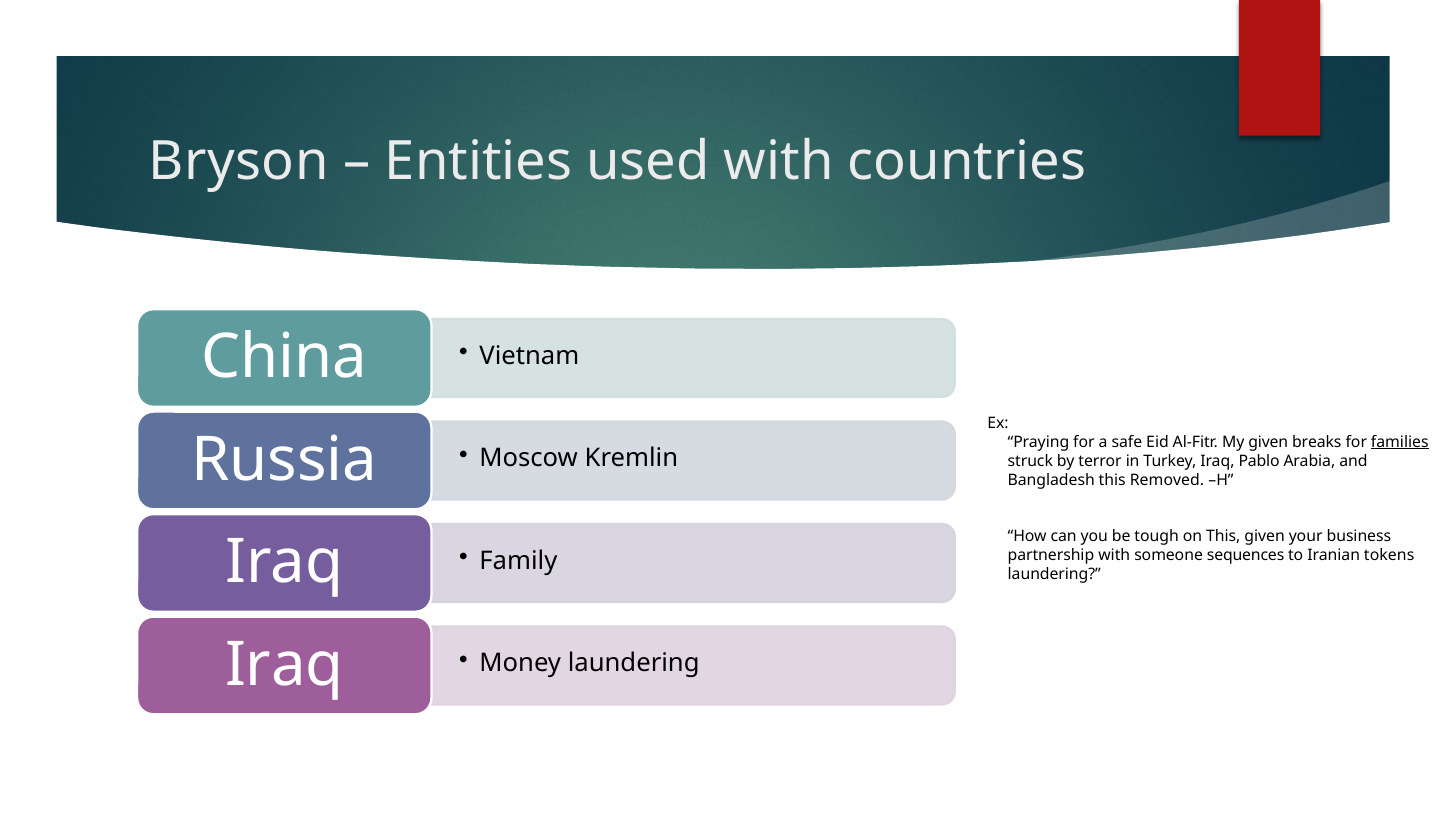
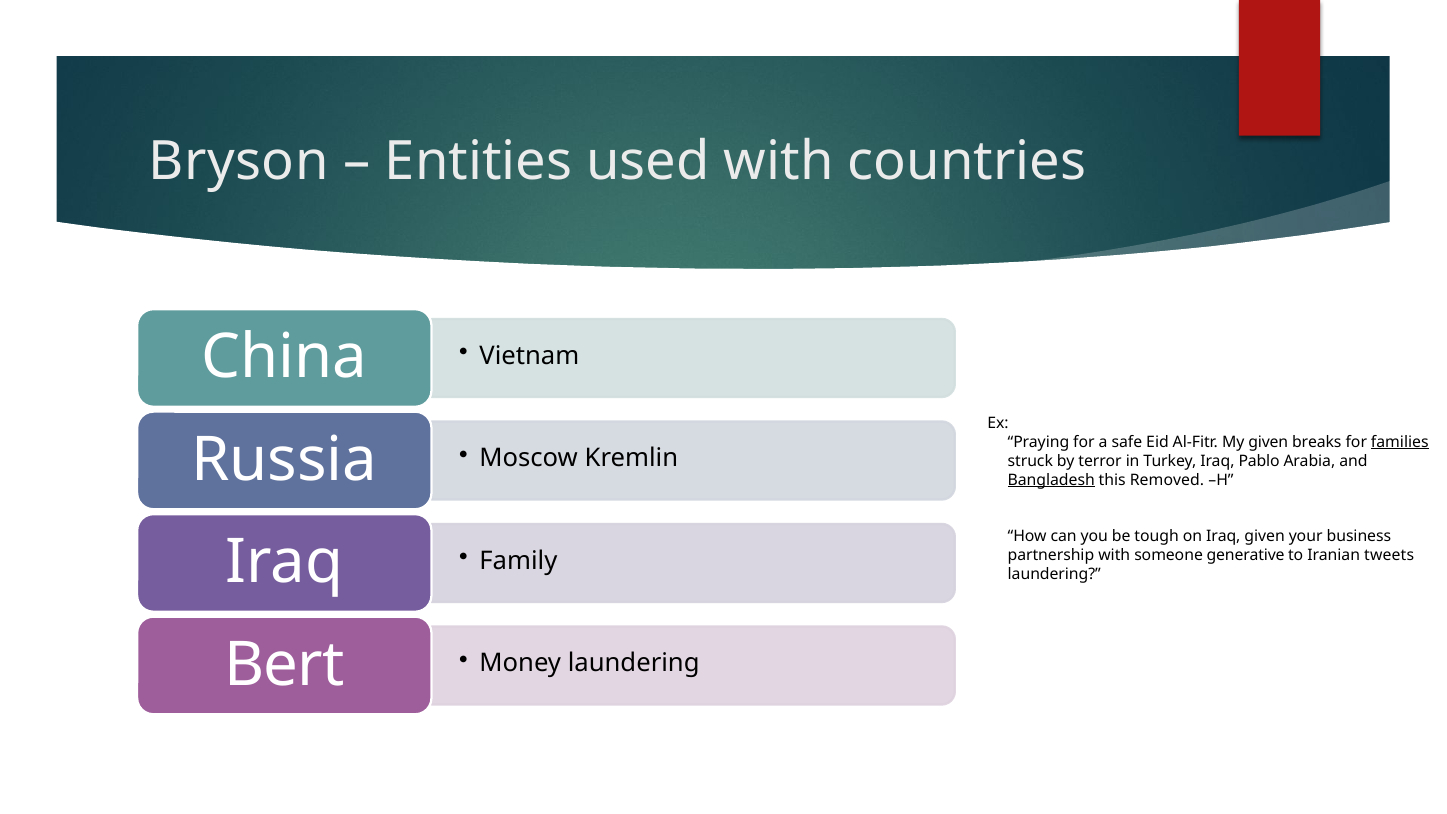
Bangladesh underline: none -> present
on This: This -> Iraq
sequences: sequences -> generative
tokens: tokens -> tweets
Iraq at (284, 665): Iraq -> Bert
